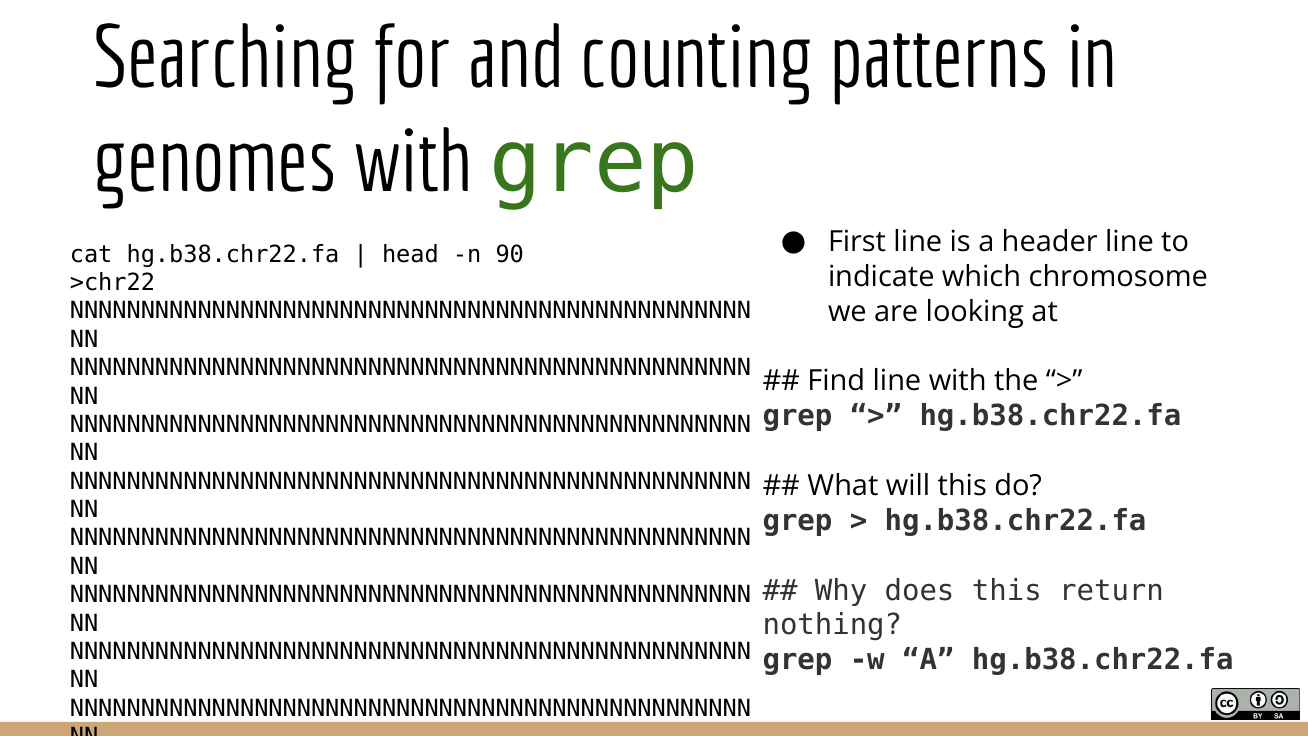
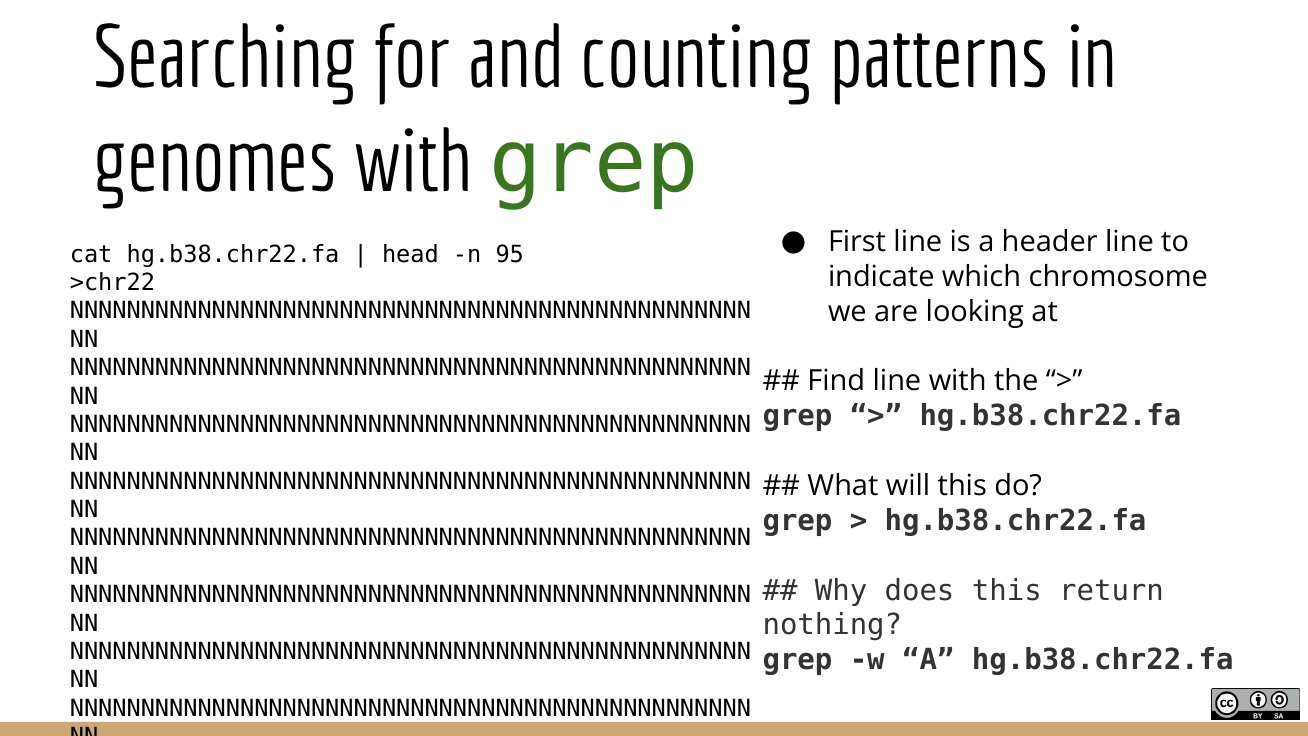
90: 90 -> 95
